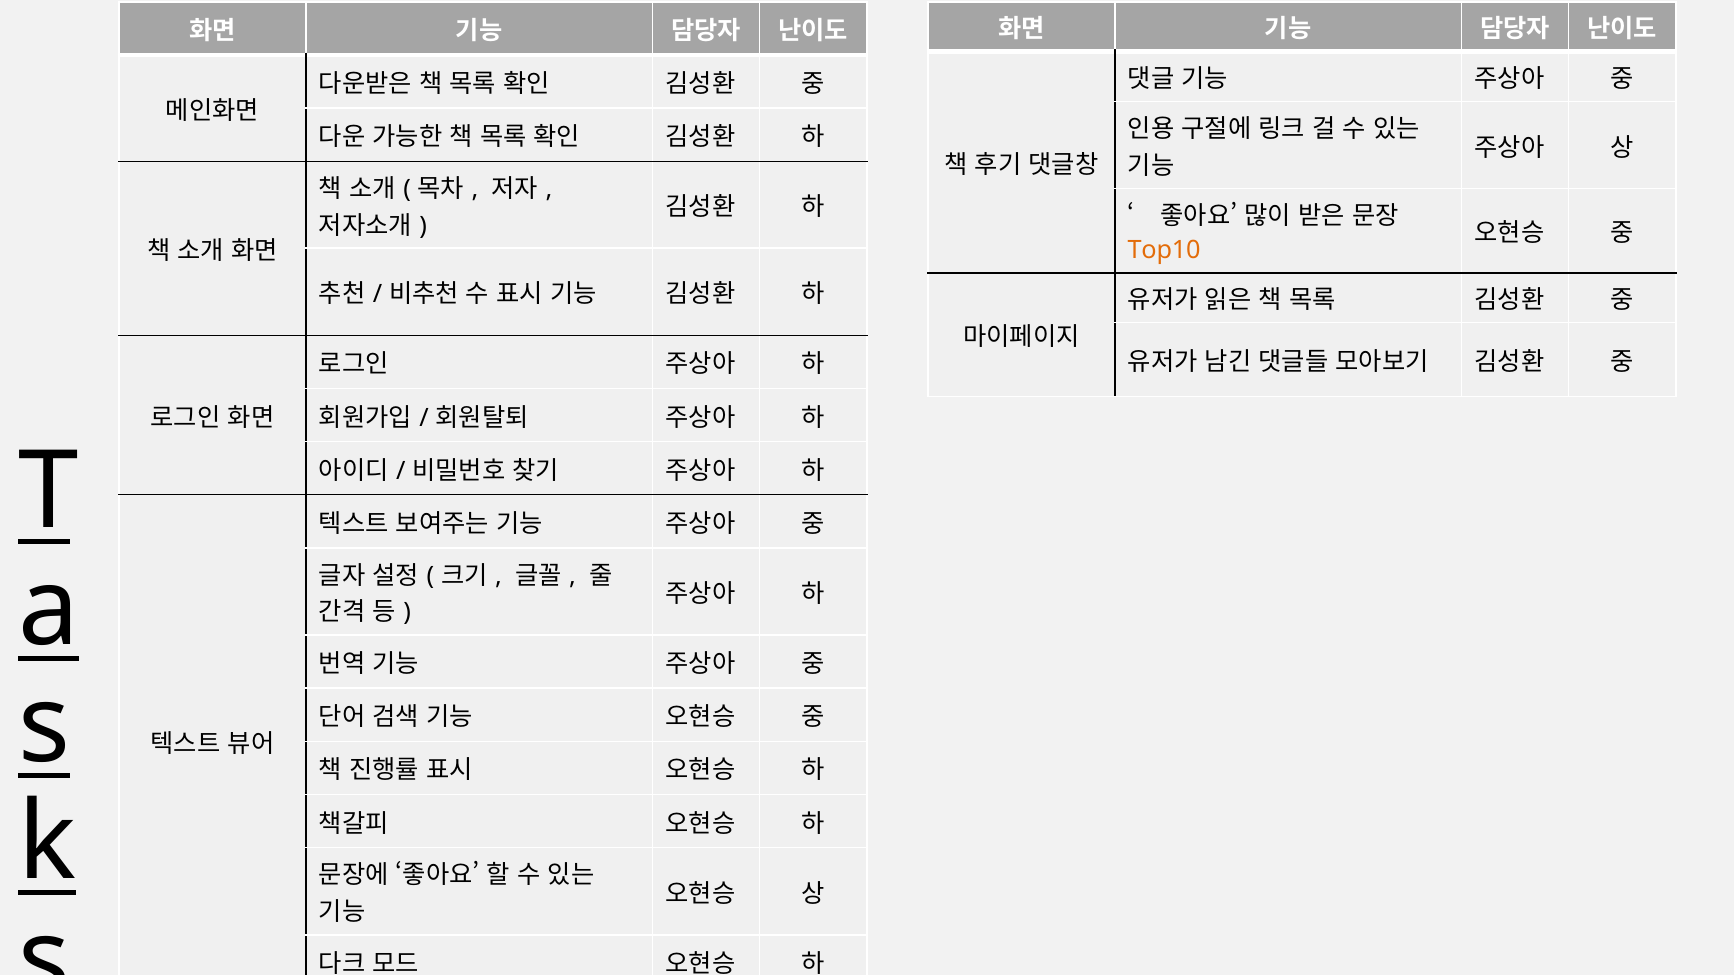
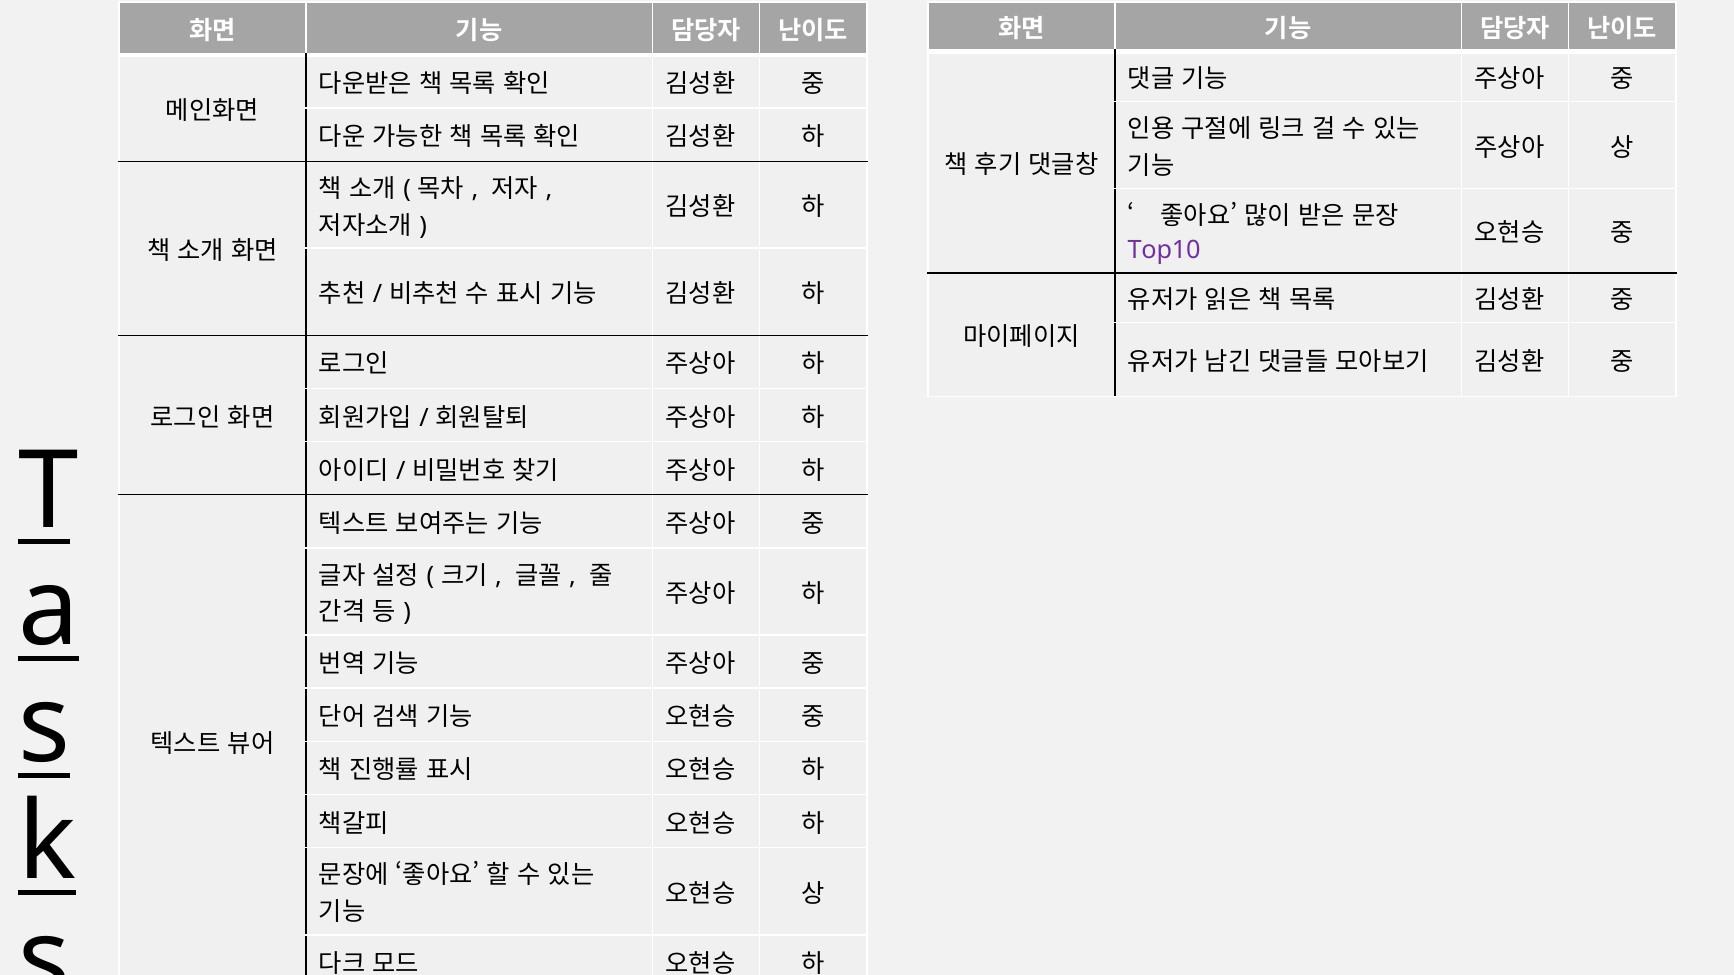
Top10 colour: orange -> purple
